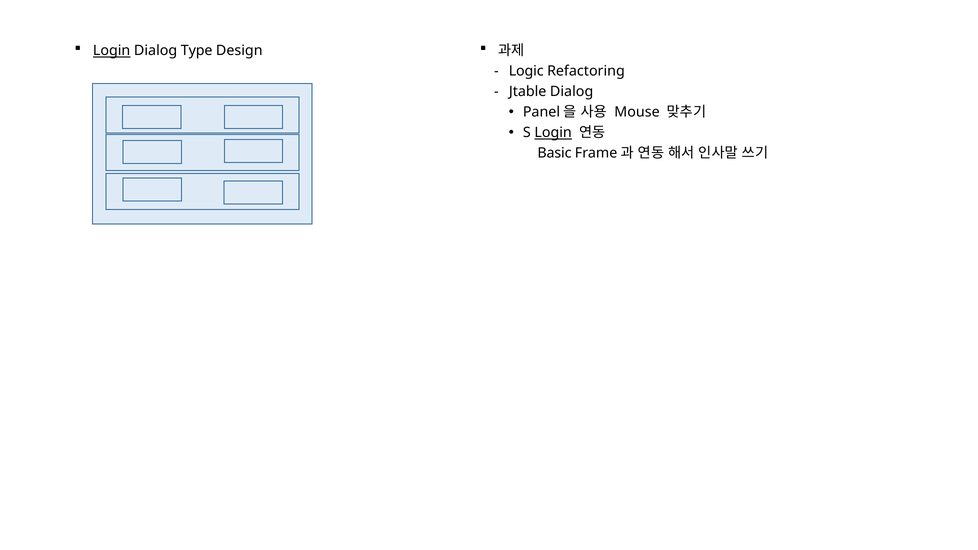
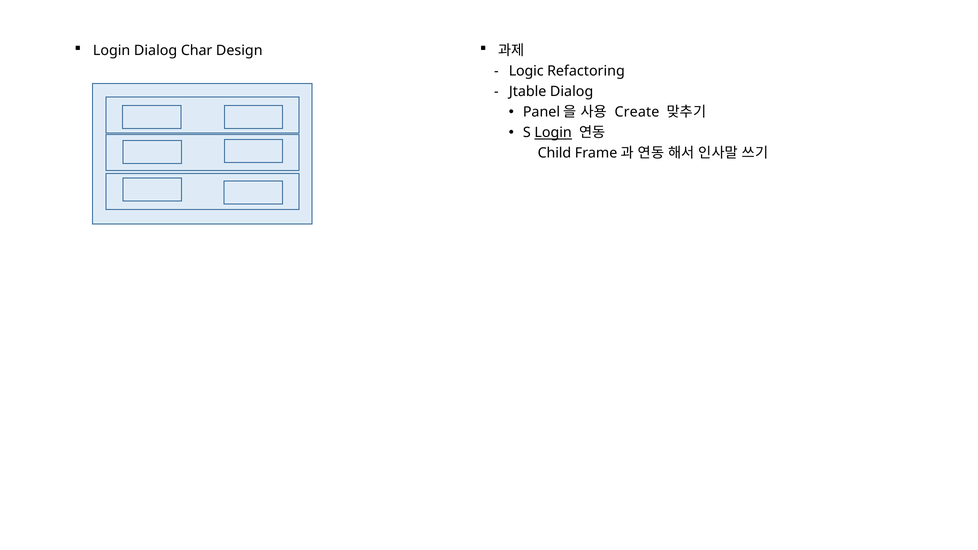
Login at (112, 51) underline: present -> none
Type: Type -> Char
Mouse: Mouse -> Create
Basic: Basic -> Child
